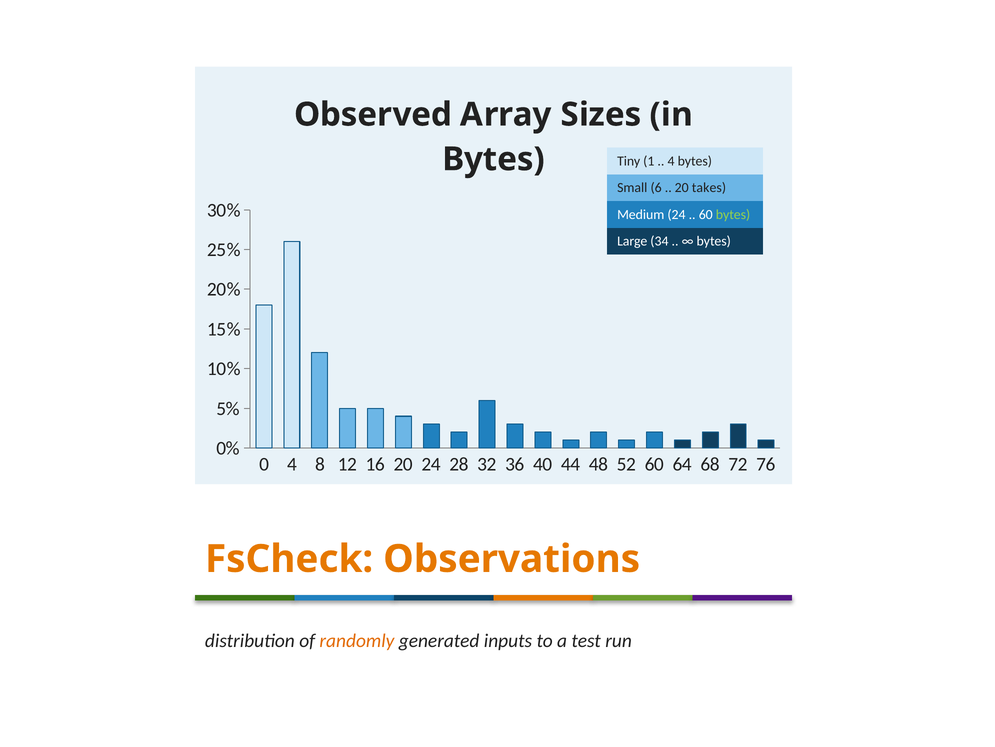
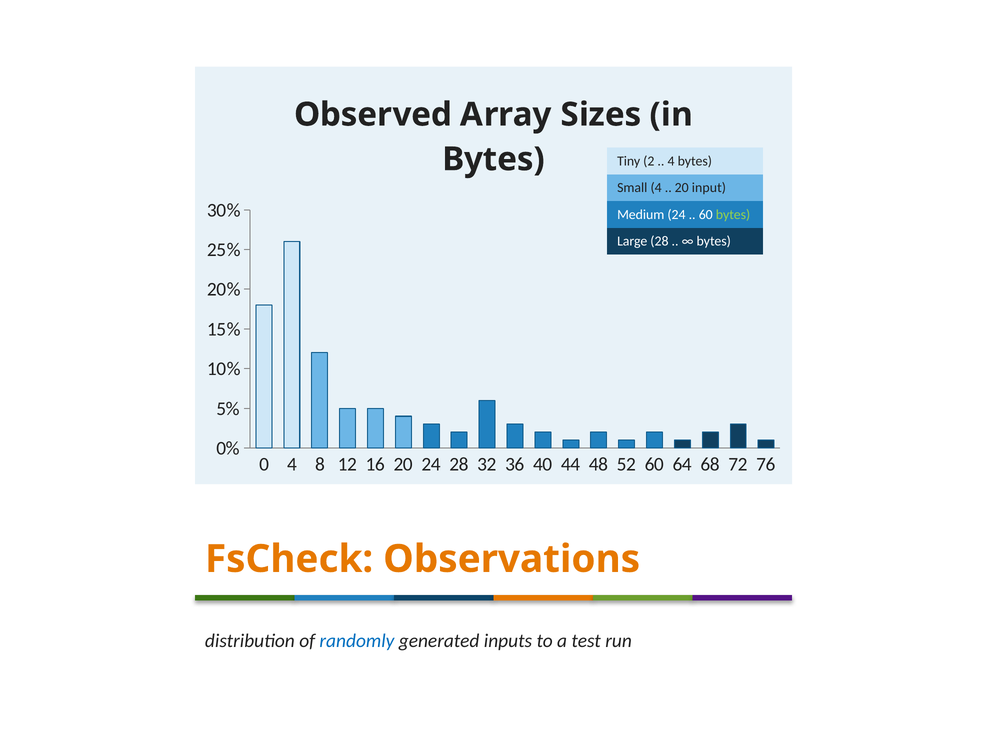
1: 1 -> 2
Small 6: 6 -> 4
takes: takes -> input
Large 34: 34 -> 28
randomly colour: orange -> blue
